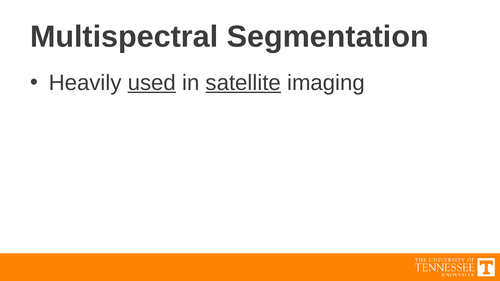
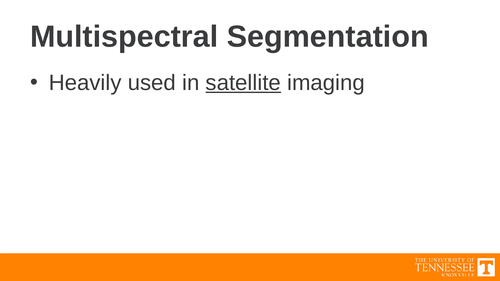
used underline: present -> none
